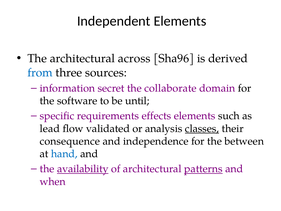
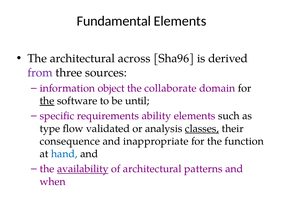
Independent: Independent -> Fundamental
from colour: blue -> purple
secret: secret -> object
the at (47, 101) underline: none -> present
effects: effects -> ability
lead: lead -> type
independence: independence -> inappropriate
between: between -> function
patterns underline: present -> none
